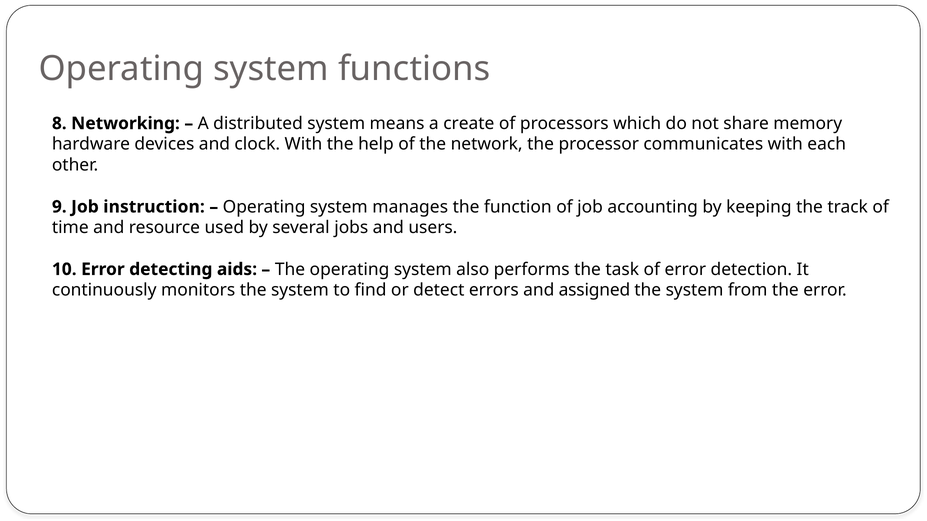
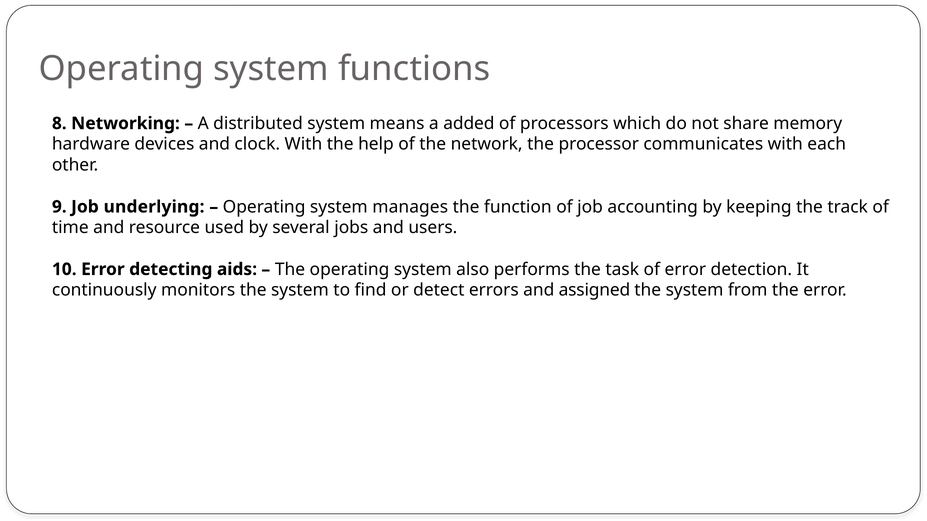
create: create -> added
instruction: instruction -> underlying
